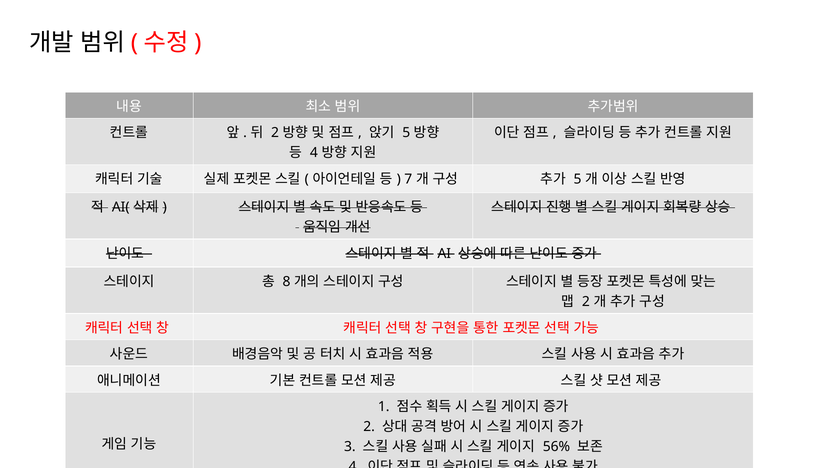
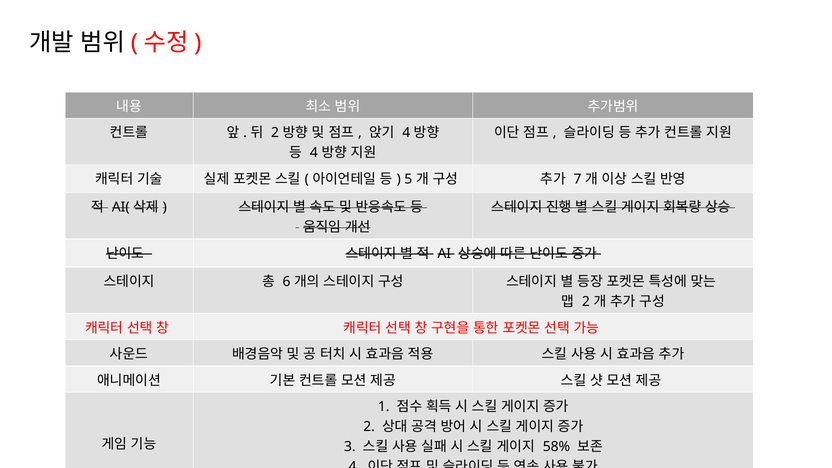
5 at (406, 133): 5 -> 4
7 at (408, 179): 7 -> 5
5 at (578, 179): 5 -> 7
8: 8 -> 6
56%: 56% -> 58%
